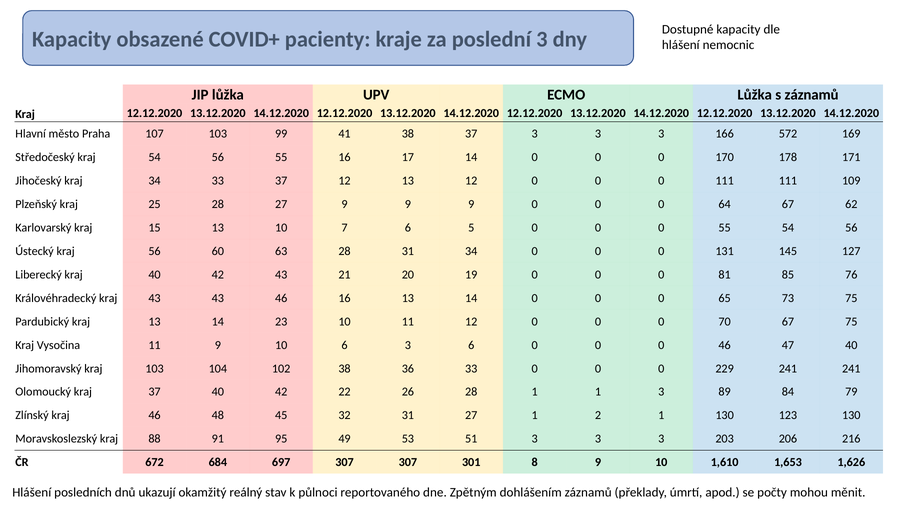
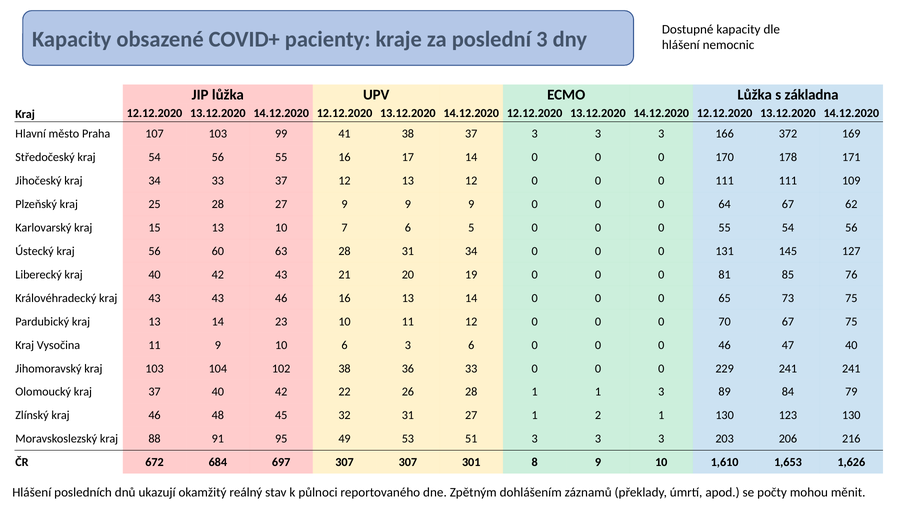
s záznamů: záznamů -> základna
572: 572 -> 372
